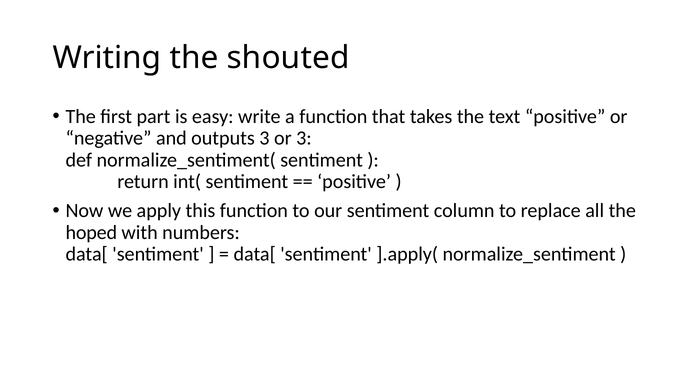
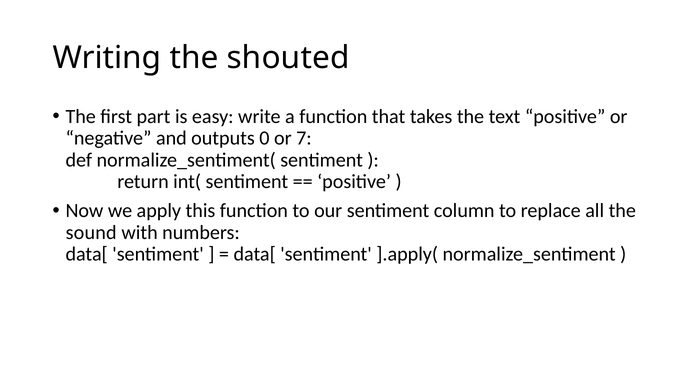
outputs 3: 3 -> 0
or 3: 3 -> 7
hoped: hoped -> sound
